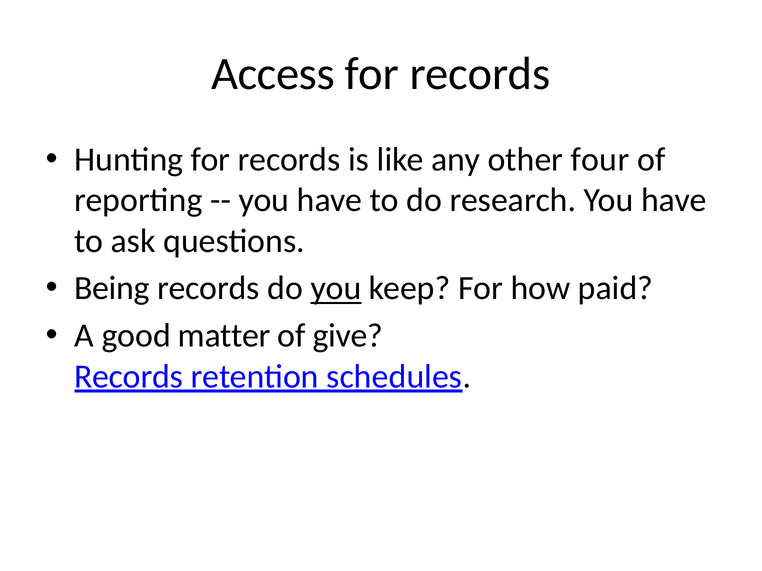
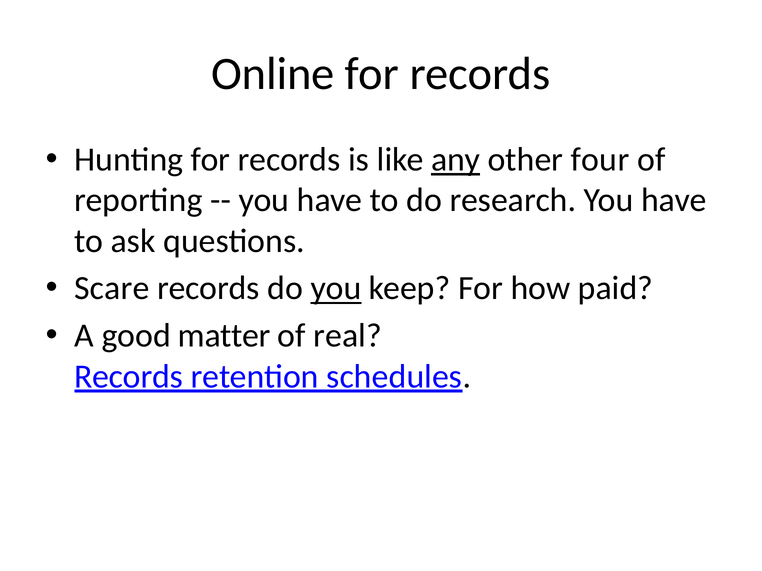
Access: Access -> Online
any underline: none -> present
Being: Being -> Scare
give: give -> real
